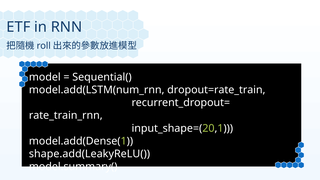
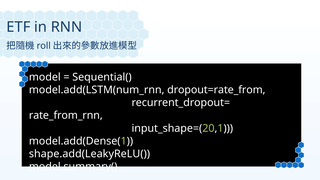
dropout=rate_train: dropout=rate_train -> dropout=rate_from
rate_train_rnn: rate_train_rnn -> rate_from_rnn
